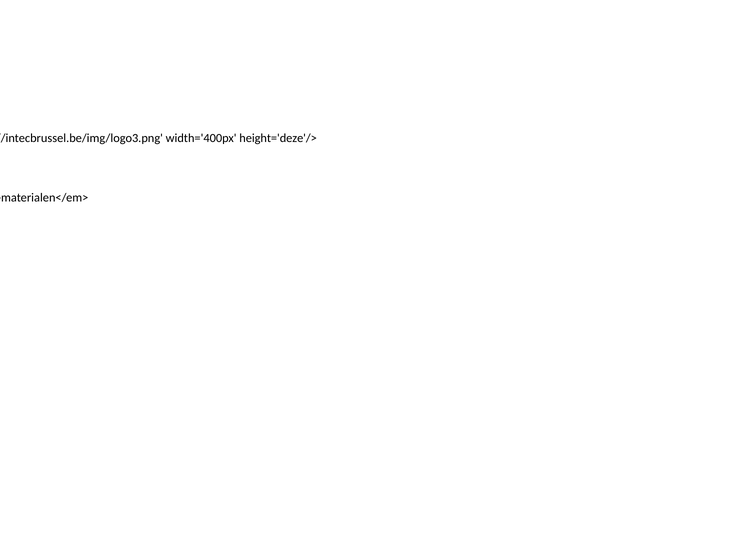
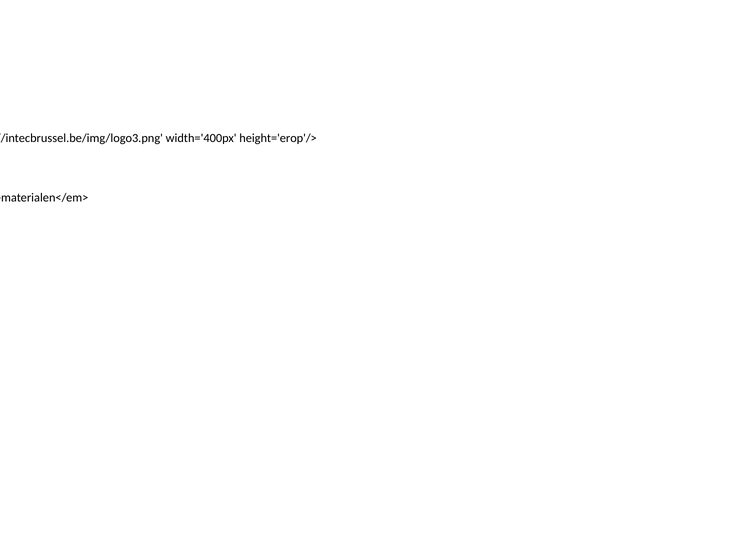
height='deze'/>: height='deze'/> -> height='erop'/>
